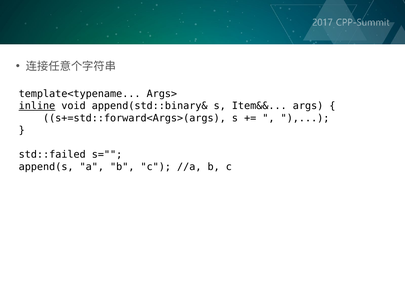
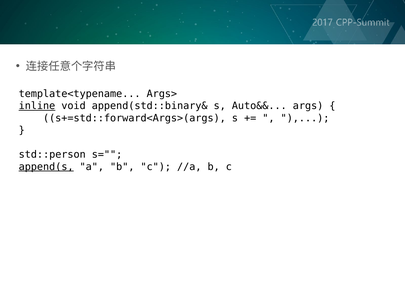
Item&&: Item&& -> Auto&&
std::failed: std::failed -> std::person
append(s underline: none -> present
